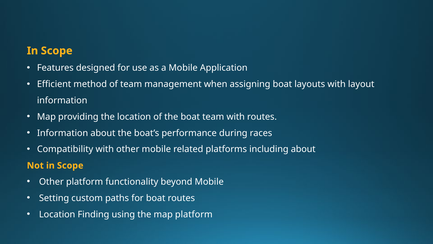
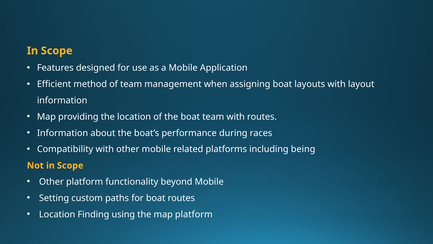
including about: about -> being
